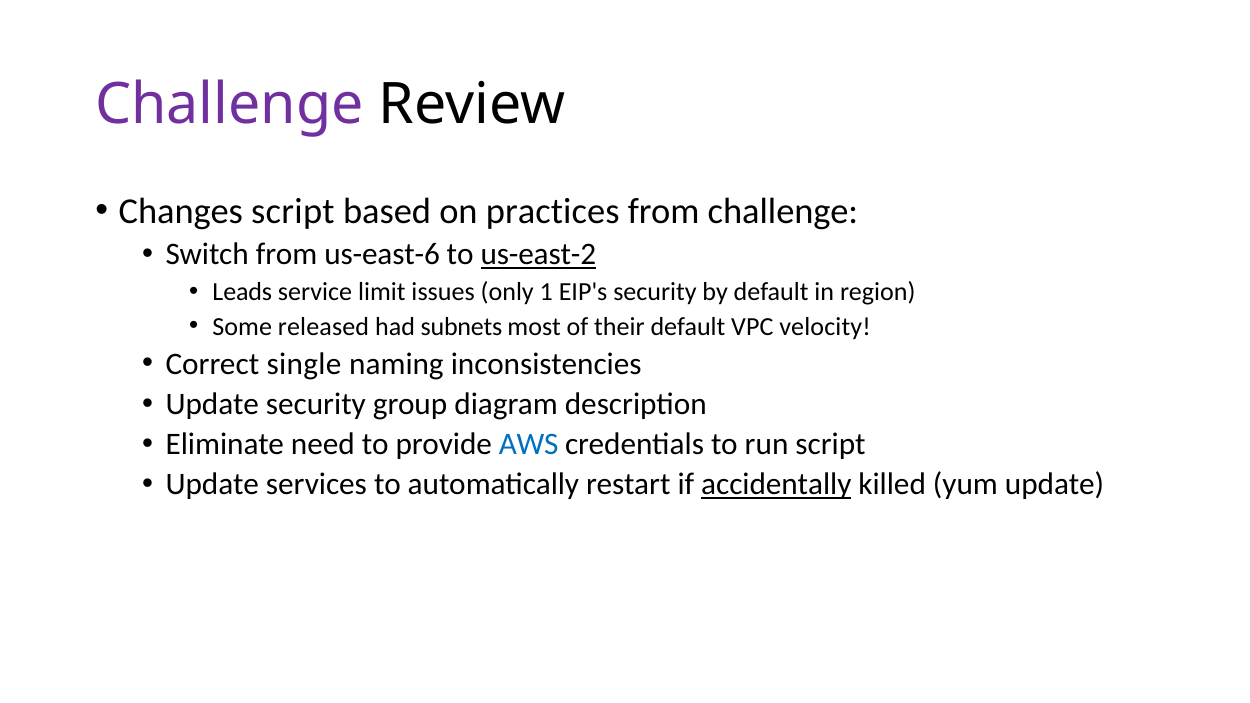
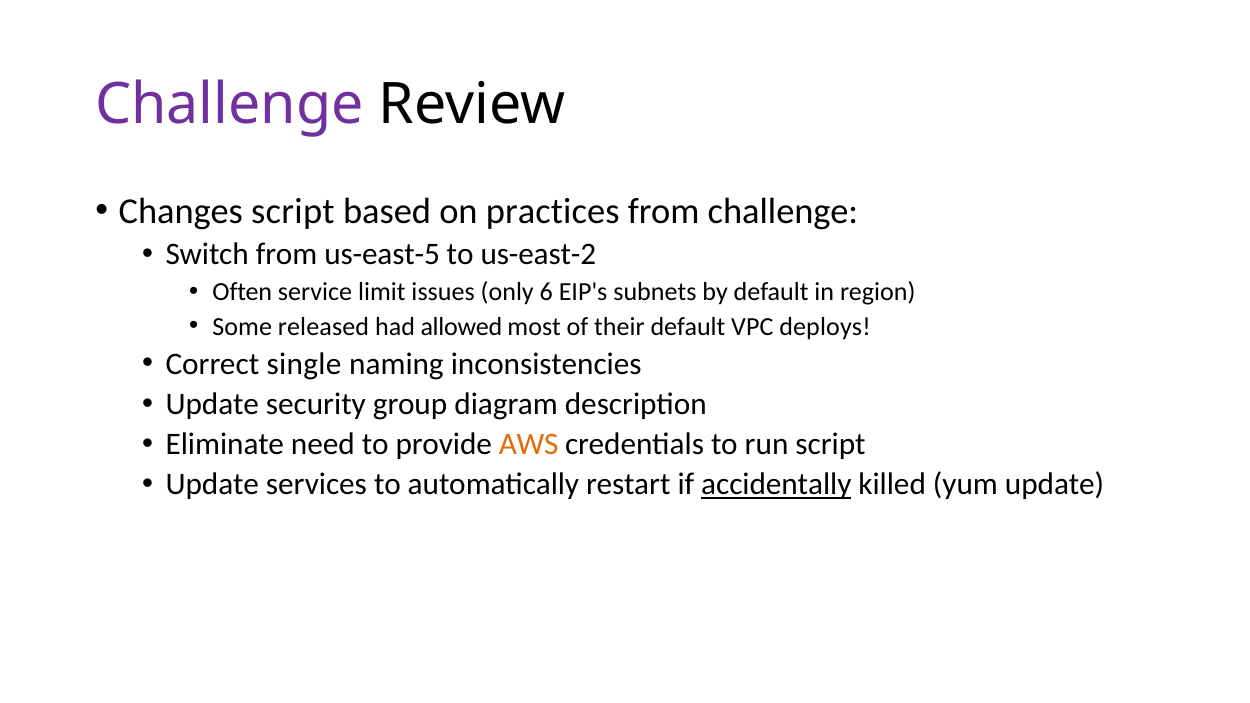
us-east-6: us-east-6 -> us-east-5
us-east-2 underline: present -> none
Leads: Leads -> Often
1: 1 -> 6
EIP's security: security -> subnets
subnets: subnets -> allowed
velocity: velocity -> deploys
AWS colour: blue -> orange
